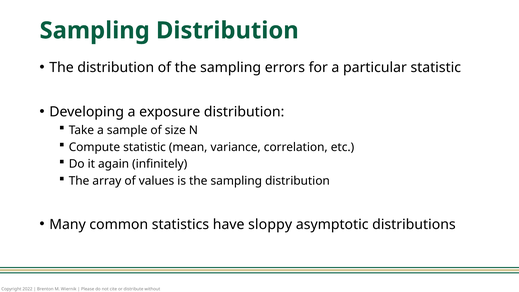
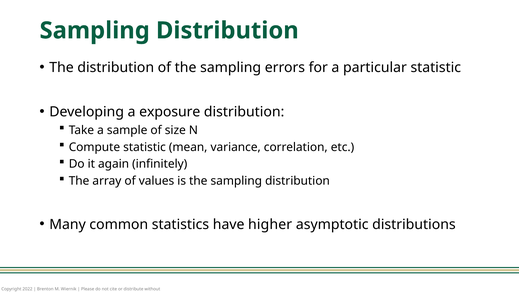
sloppy: sloppy -> higher
